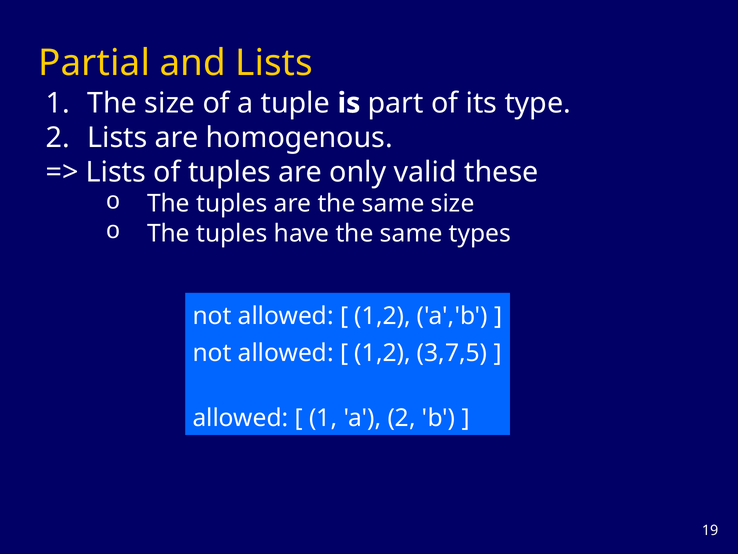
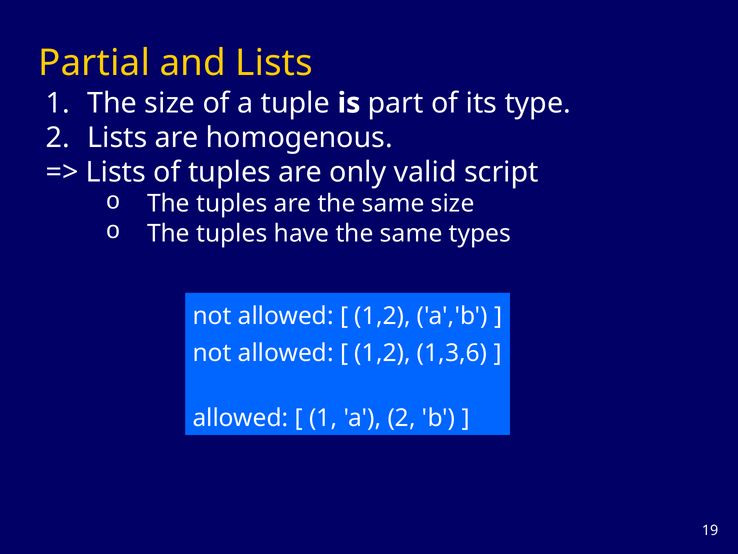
these: these -> script
3,7,5: 3,7,5 -> 1,3,6
